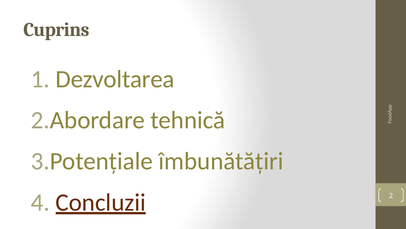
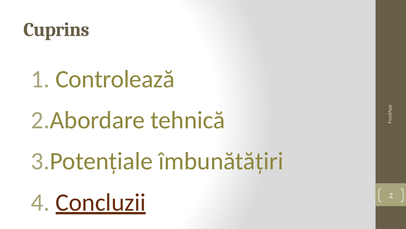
Dezvoltarea: Dezvoltarea -> Controlează
